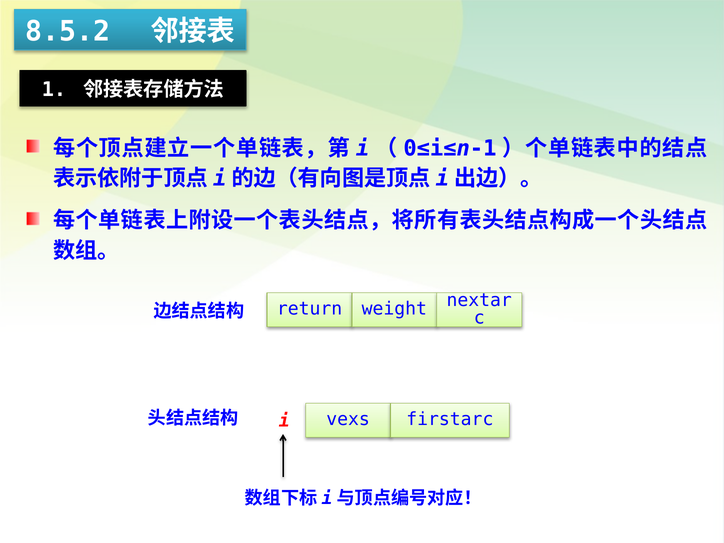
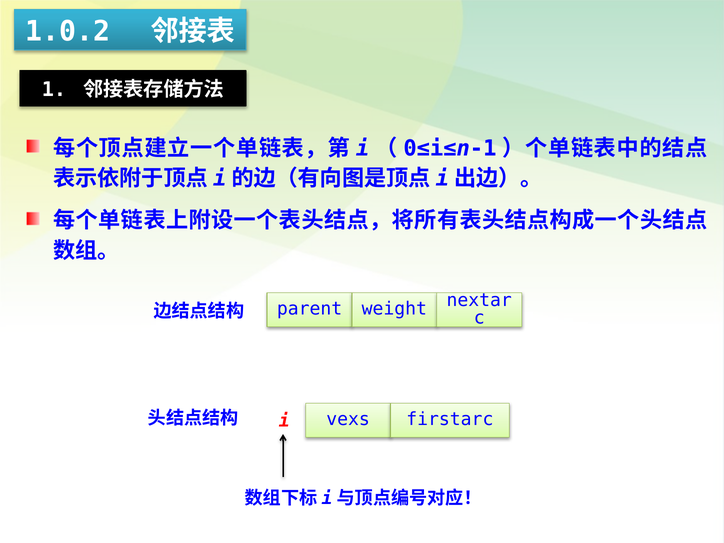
8.5.2: 8.5.2 -> 1.0.2
return: return -> parent
